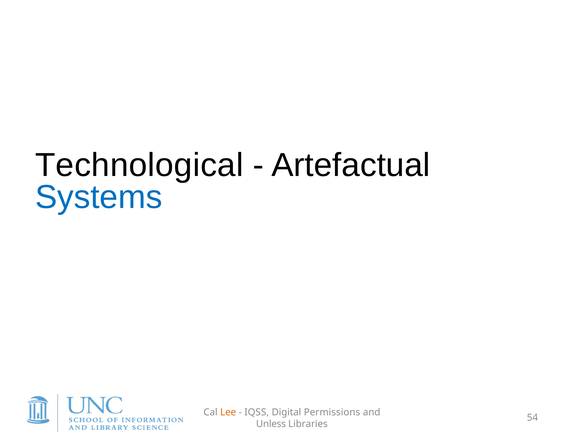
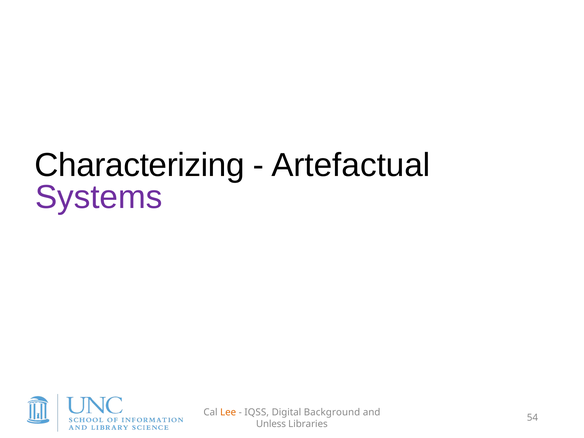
Technological: Technological -> Characterizing
Systems colour: blue -> purple
Permissions: Permissions -> Background
